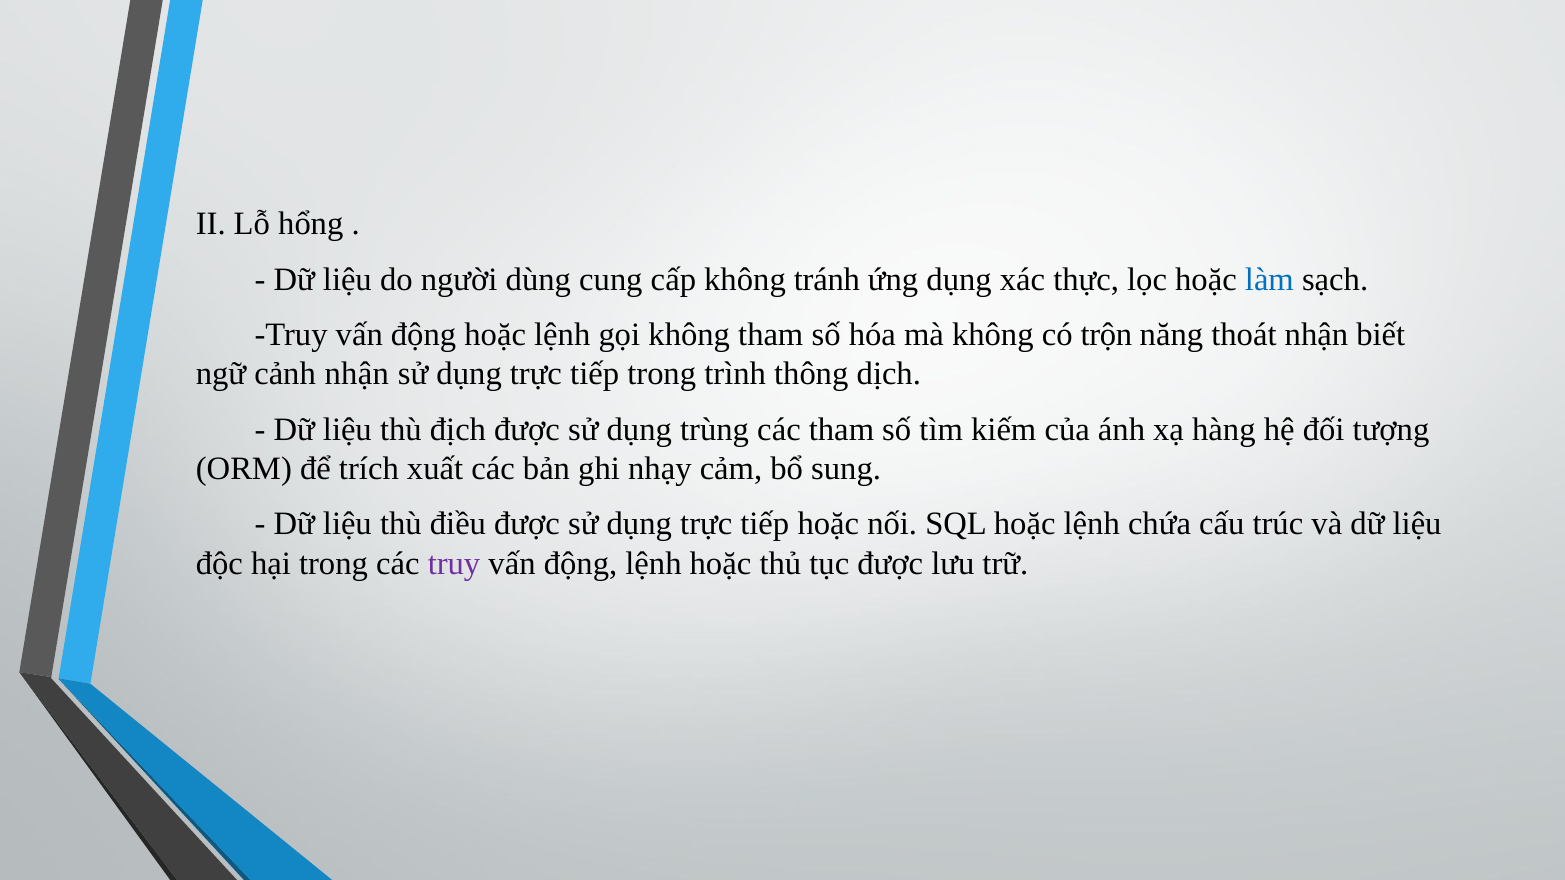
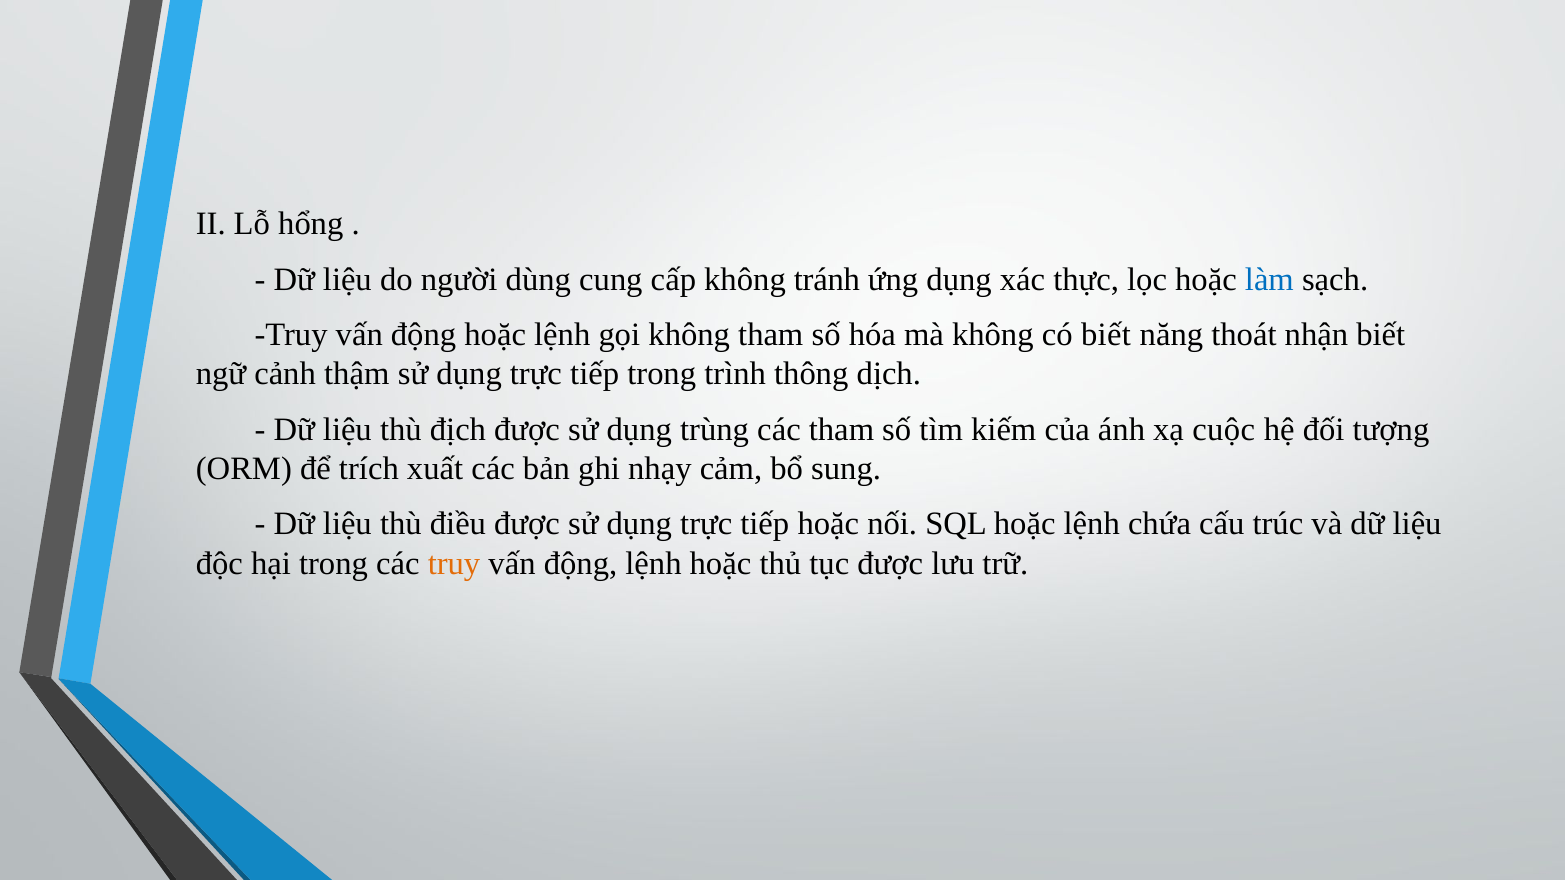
có trộn: trộn -> biết
cảnh nhận: nhận -> thậm
hàng: hàng -> cuộc
truy at (454, 563) colour: purple -> orange
